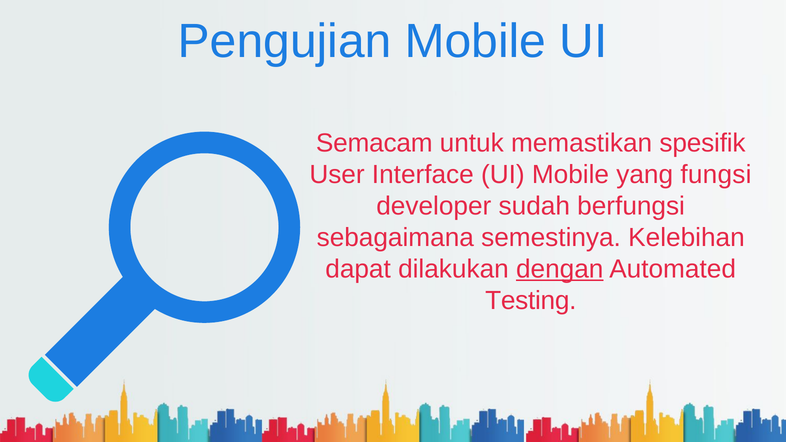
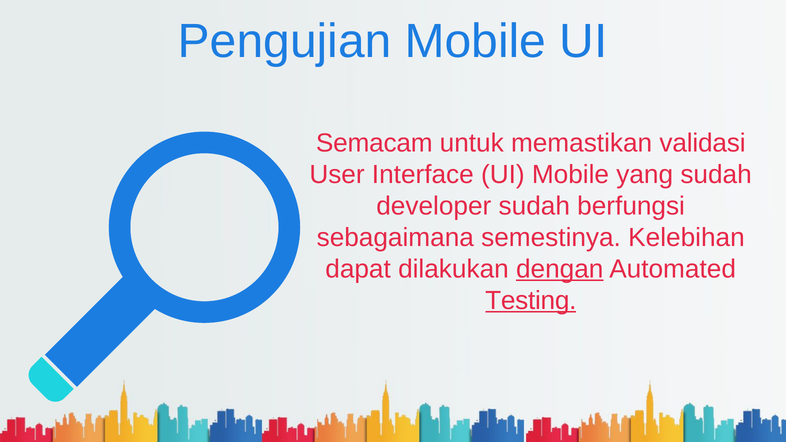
spesifik: spesifik -> validasi
yang fungsi: fungsi -> sudah
Testing underline: none -> present
